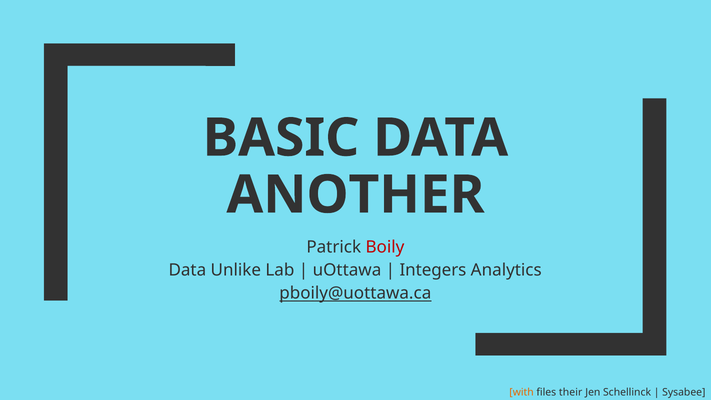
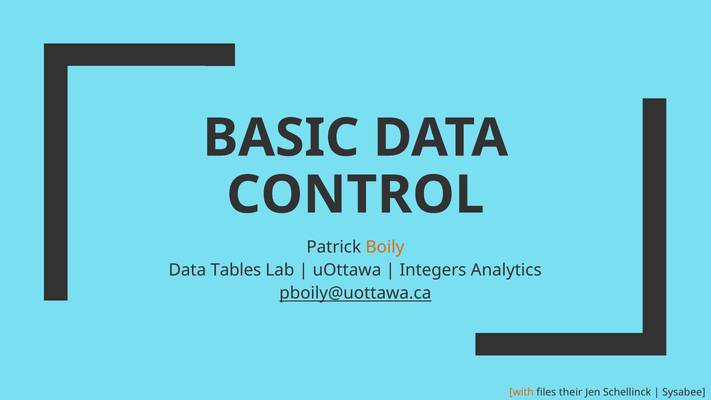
ANOTHER: ANOTHER -> CONTROL
Boily colour: red -> orange
Unlike: Unlike -> Tables
